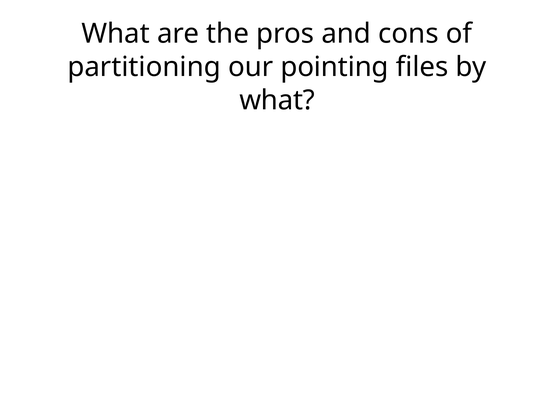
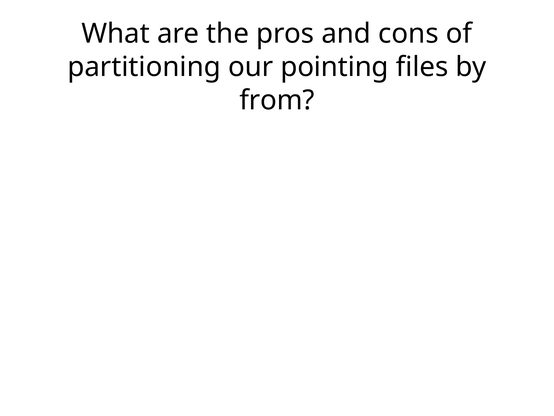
what at (277, 100): what -> from
